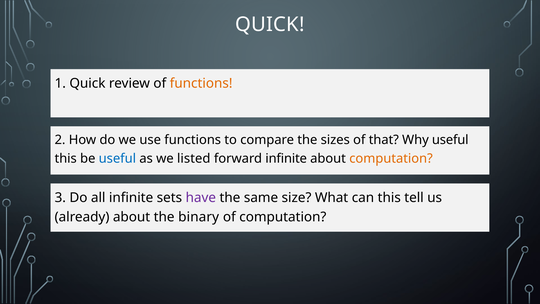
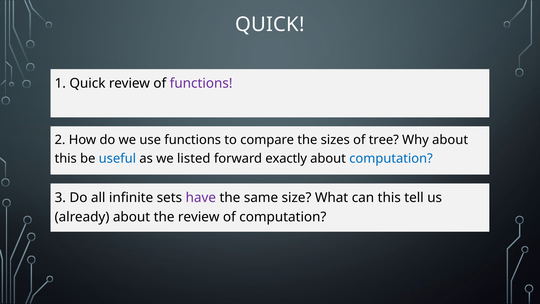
functions at (201, 83) colour: orange -> purple
that: that -> tree
Why useful: useful -> about
forward infinite: infinite -> exactly
computation at (391, 159) colour: orange -> blue
the binary: binary -> review
